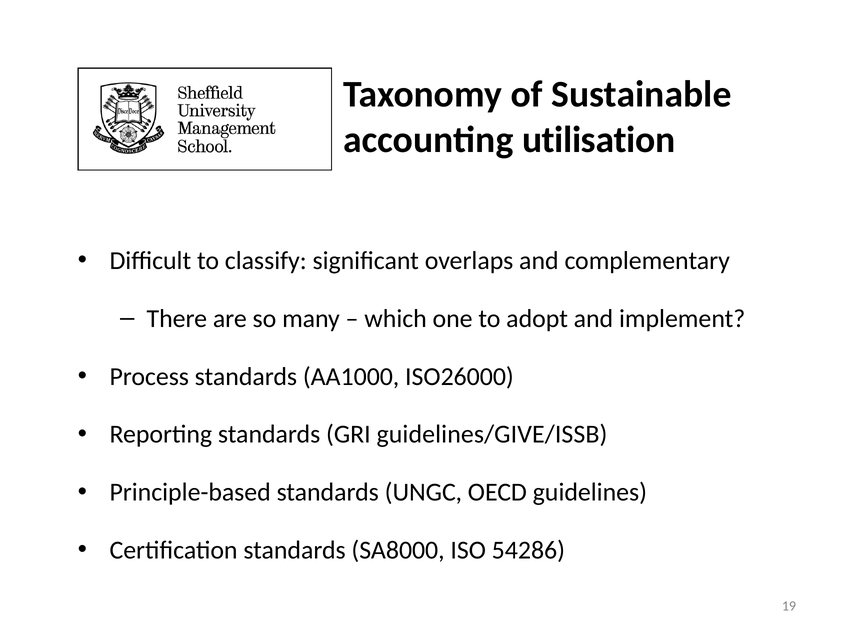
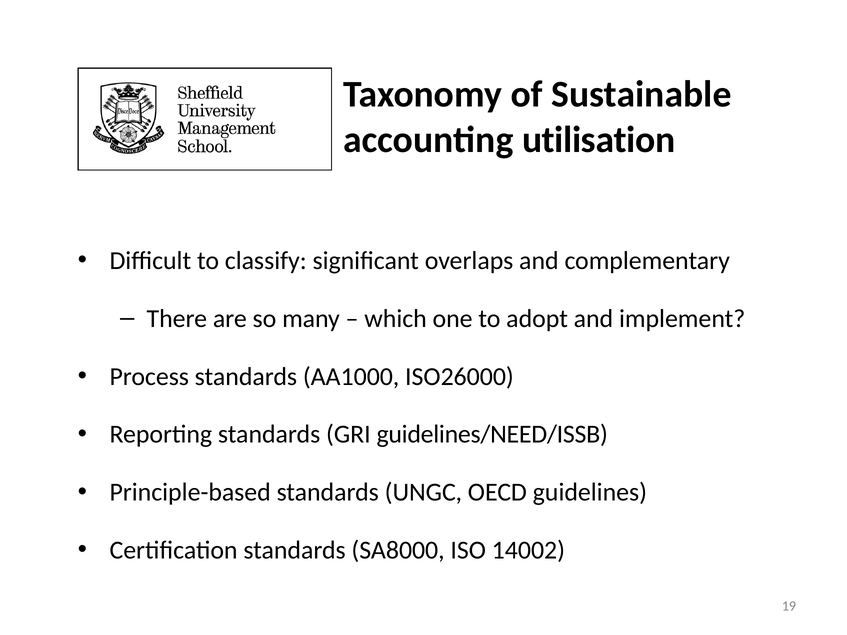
guidelines/GIVE/ISSB: guidelines/GIVE/ISSB -> guidelines/NEED/ISSB
54286: 54286 -> 14002
